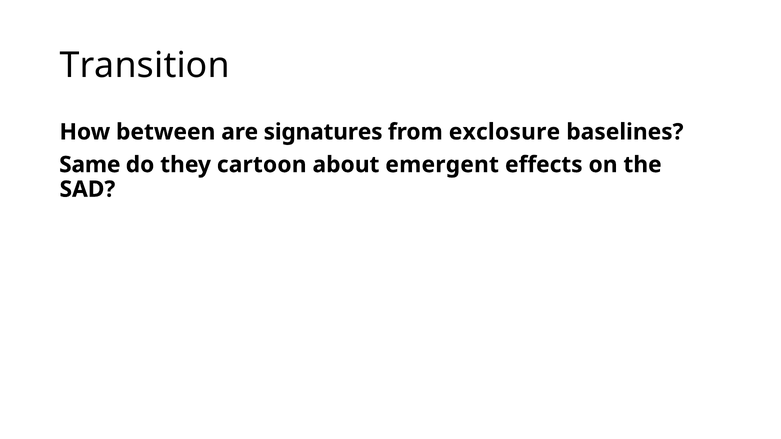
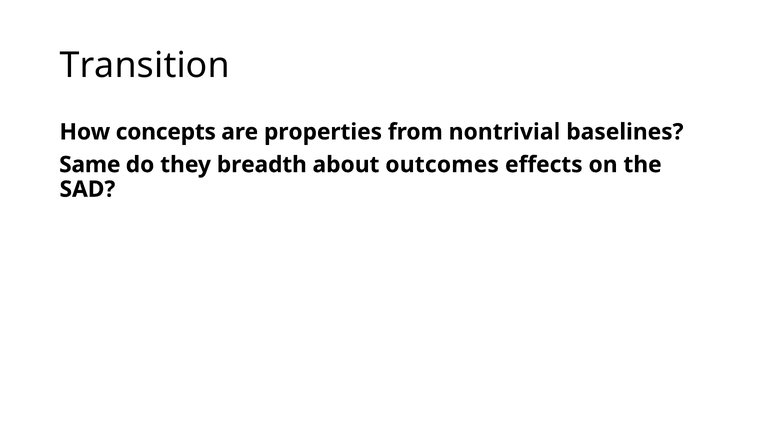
between: between -> concepts
signatures: signatures -> properties
exclosure: exclosure -> nontrivial
cartoon: cartoon -> breadth
emergent: emergent -> outcomes
